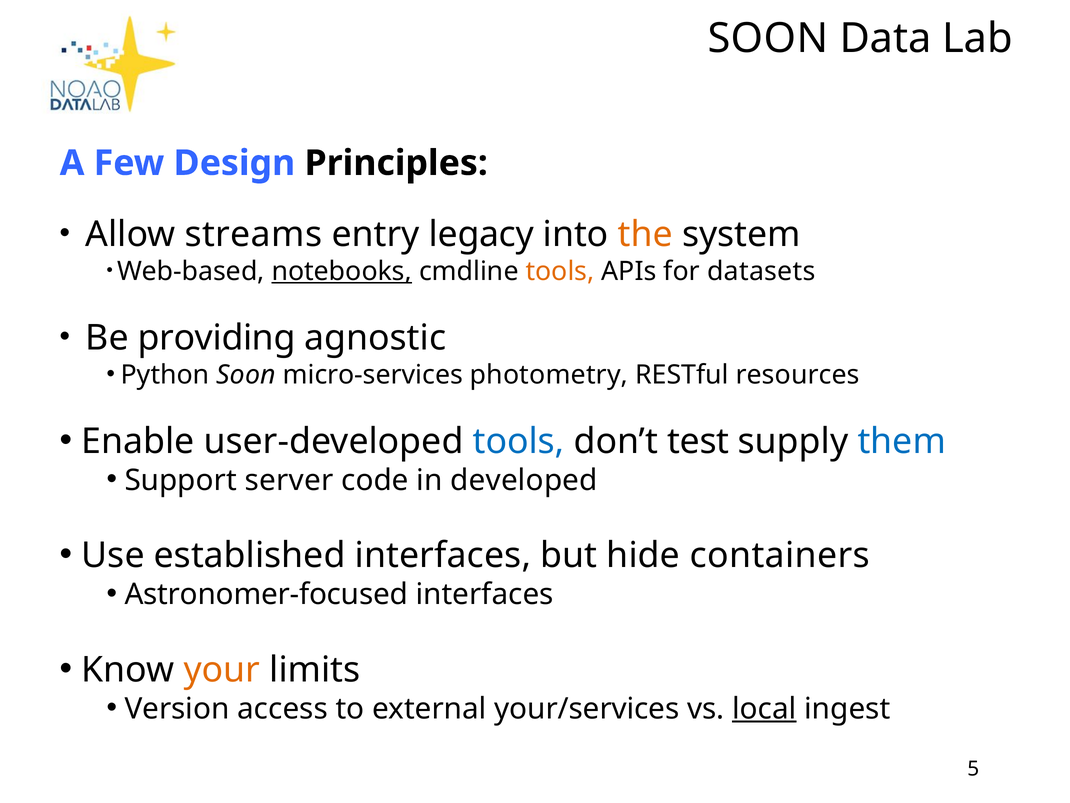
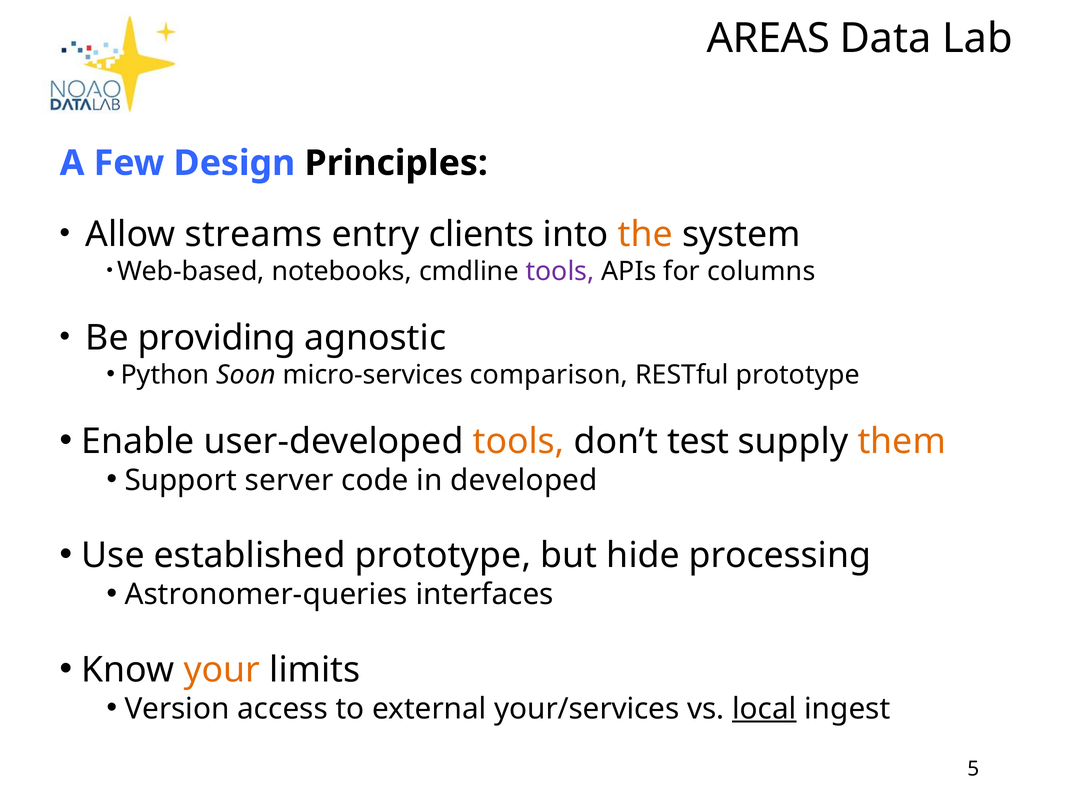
SOON at (768, 39): SOON -> AREAS
legacy: legacy -> clients
notebooks underline: present -> none
tools at (560, 271) colour: orange -> purple
datasets: datasets -> columns
photometry: photometry -> comparison
RESTful resources: resources -> prototype
tools at (519, 441) colour: blue -> orange
them colour: blue -> orange
established interfaces: interfaces -> prototype
containers: containers -> processing
Astronomer-focused: Astronomer-focused -> Astronomer-queries
